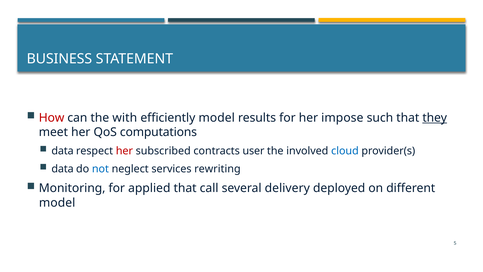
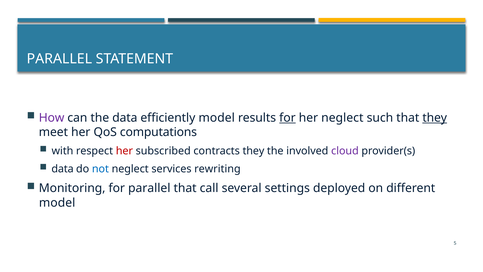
BUSINESS at (59, 59): BUSINESS -> PARALLEL
How colour: red -> purple
the with: with -> data
for at (287, 118) underline: none -> present
her impose: impose -> neglect
data at (63, 151): data -> with
contracts user: user -> they
cloud colour: blue -> purple
for applied: applied -> parallel
delivery: delivery -> settings
